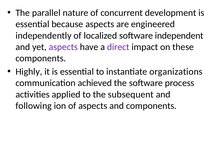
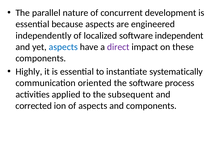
aspects at (63, 47) colour: purple -> blue
organizations: organizations -> systematically
achieved: achieved -> oriented
following: following -> corrected
